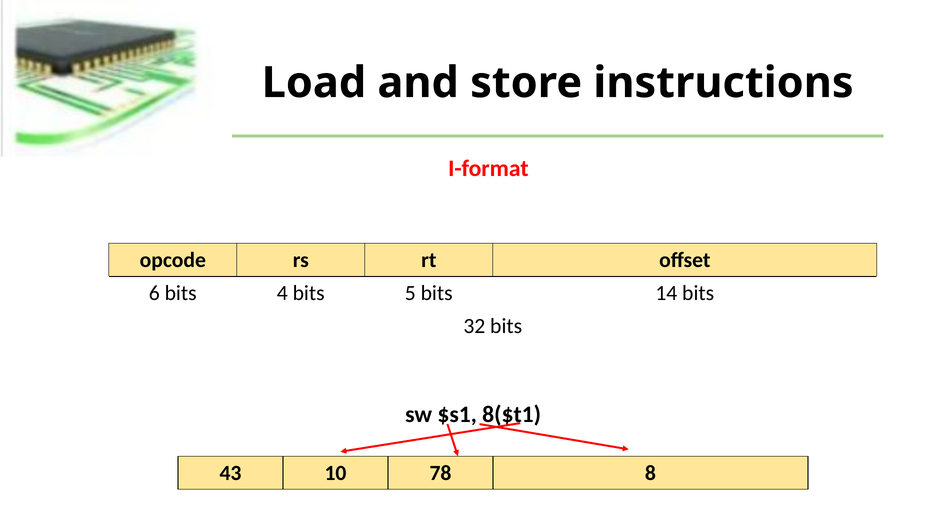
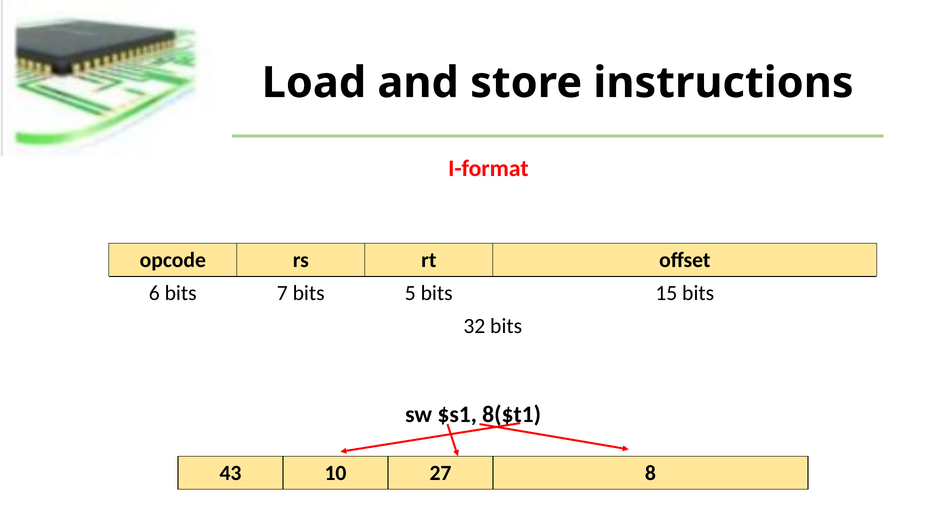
4: 4 -> 7
14: 14 -> 15
78: 78 -> 27
